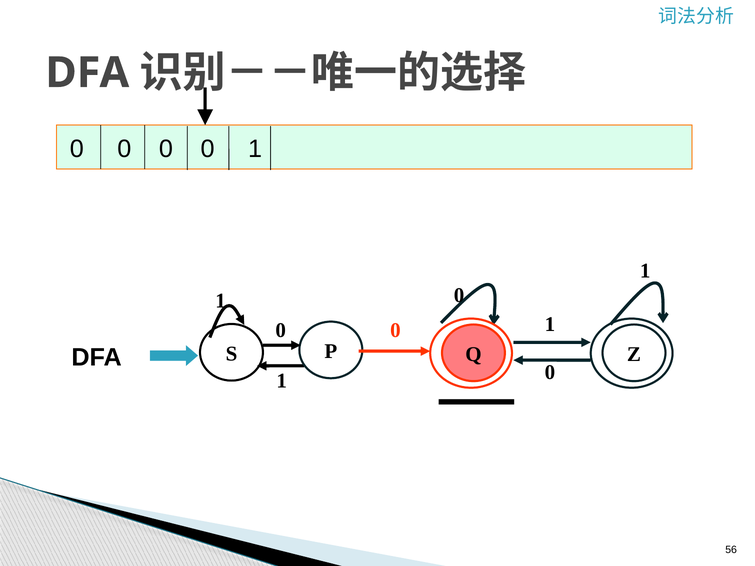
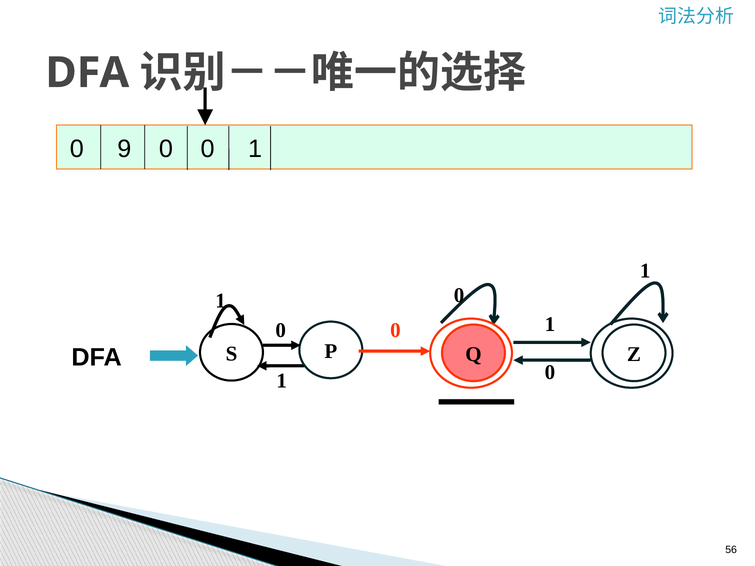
0 at (124, 149): 0 -> 9
